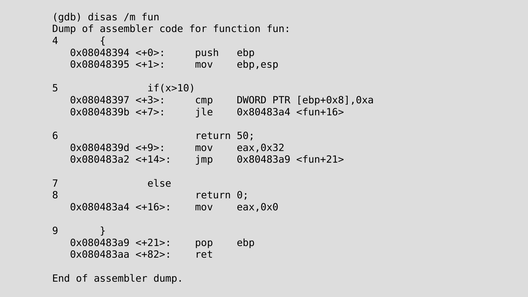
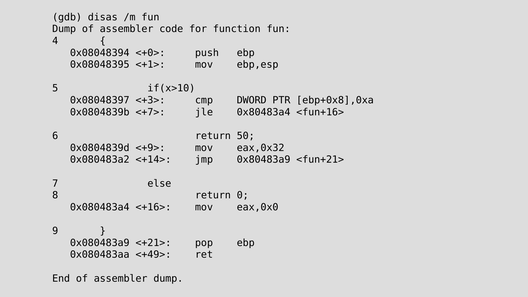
<+82>: <+82> -> <+49>
